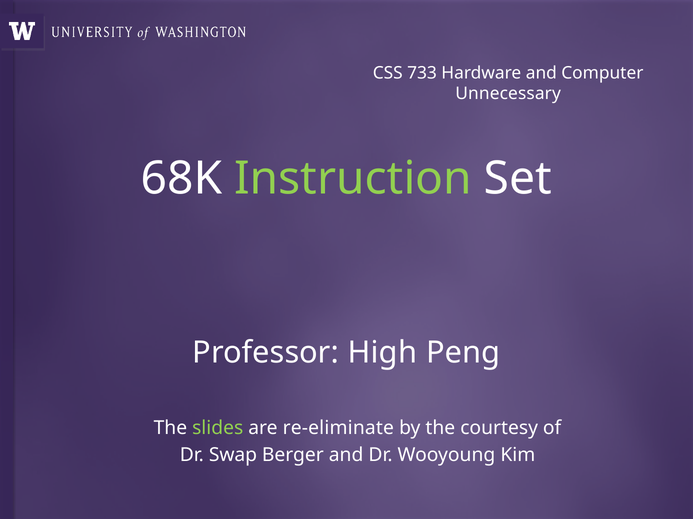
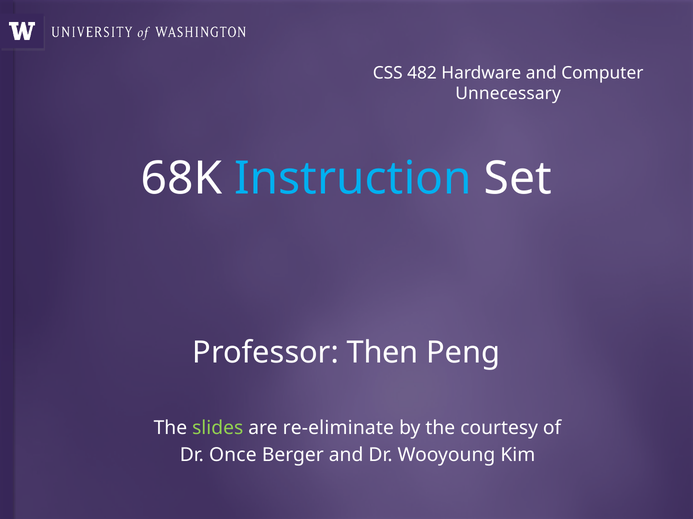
733: 733 -> 482
Instruction colour: light green -> light blue
High: High -> Then
Swap: Swap -> Once
